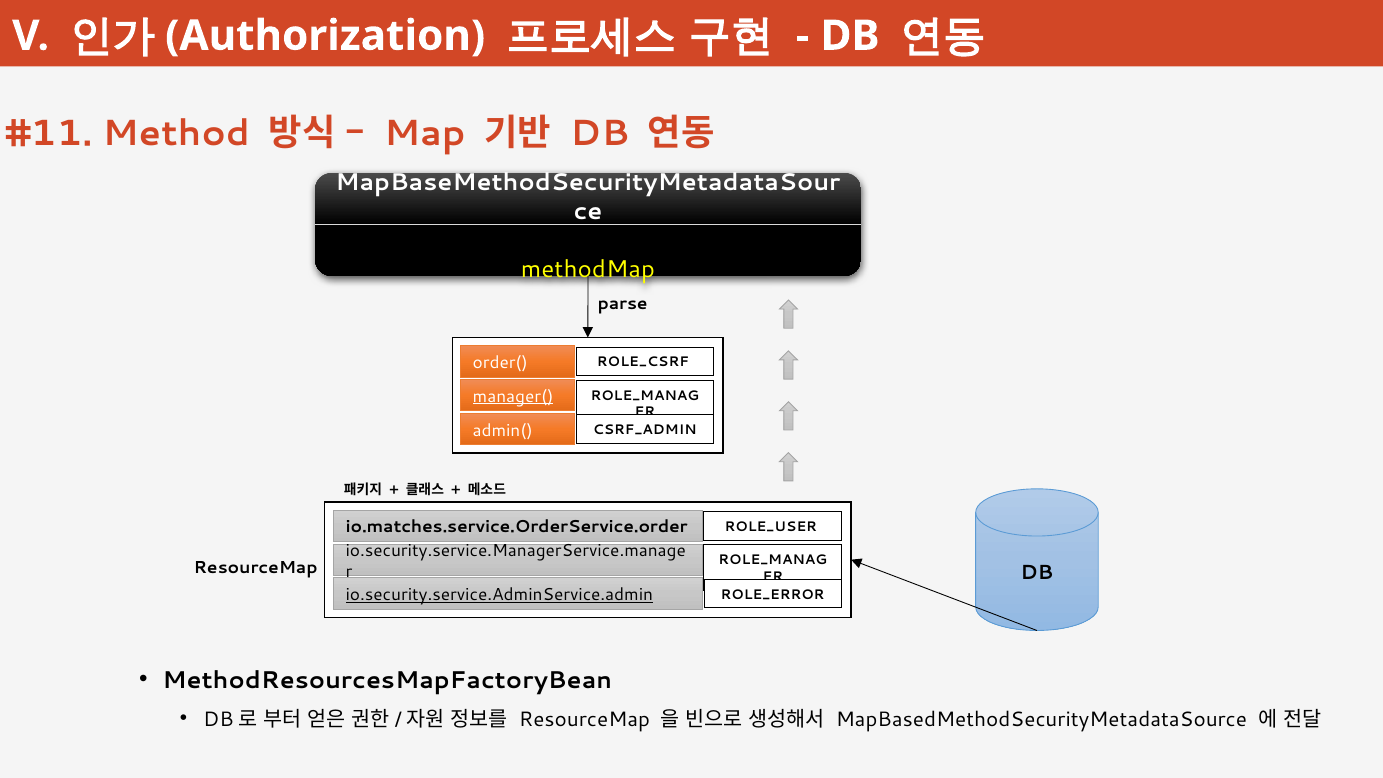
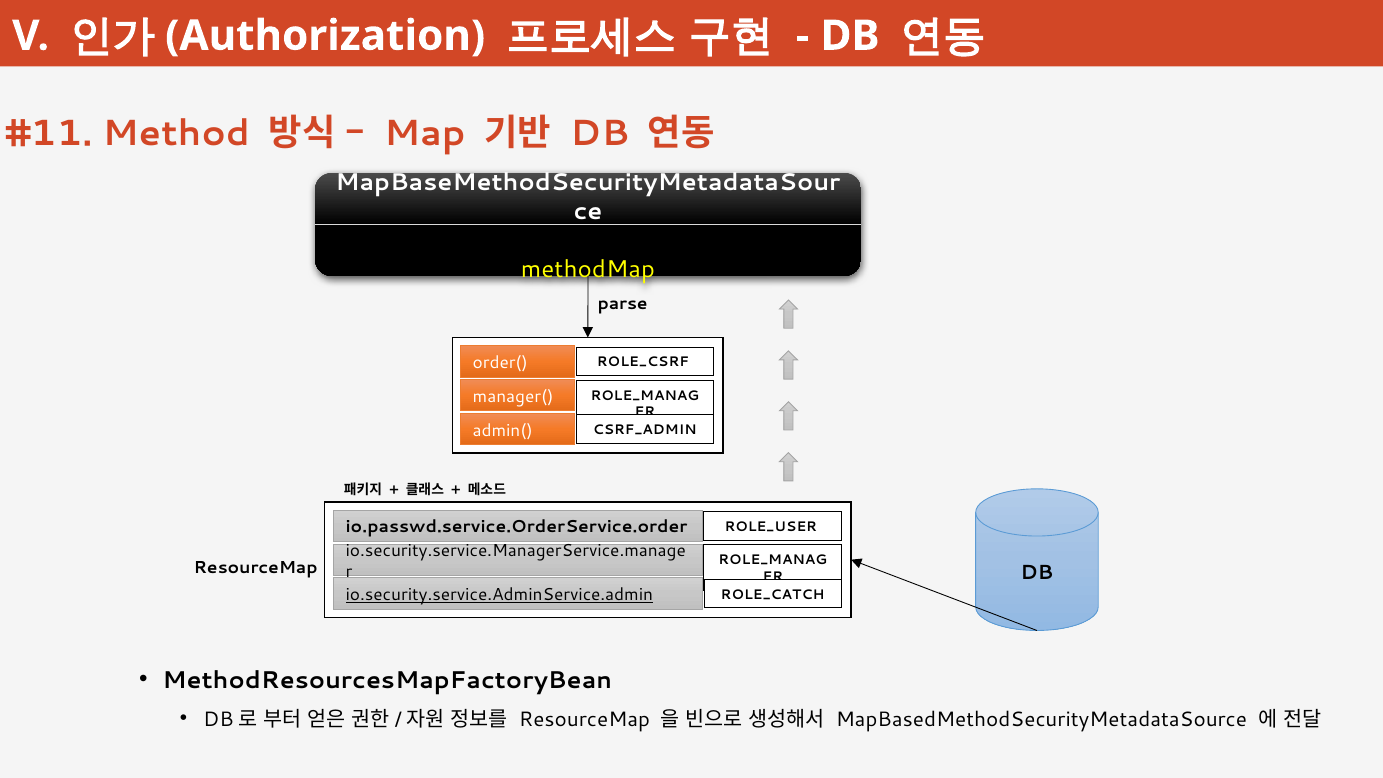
manager( underline: present -> none
io.matches.service.OrderService.order: io.matches.service.OrderService.order -> io.passwd.service.OrderService.order
ROLE_ERROR: ROLE_ERROR -> ROLE_CATCH
